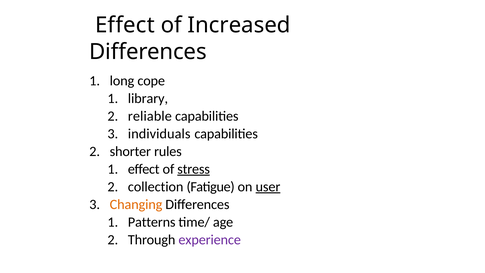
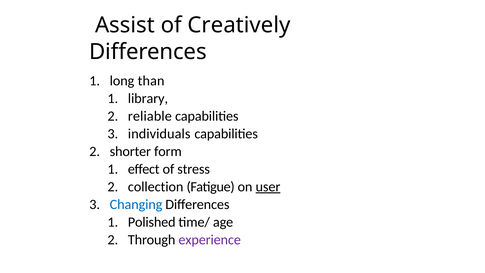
Effect at (125, 25): Effect -> Assist
Increased: Increased -> Creatively
cope: cope -> than
rules: rules -> form
stress underline: present -> none
Changing colour: orange -> blue
Patterns: Patterns -> Polished
